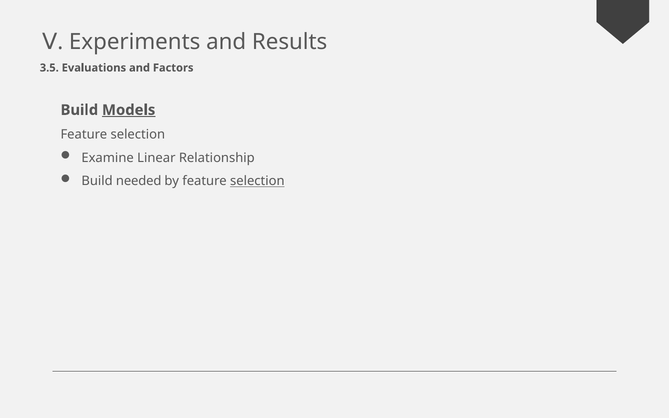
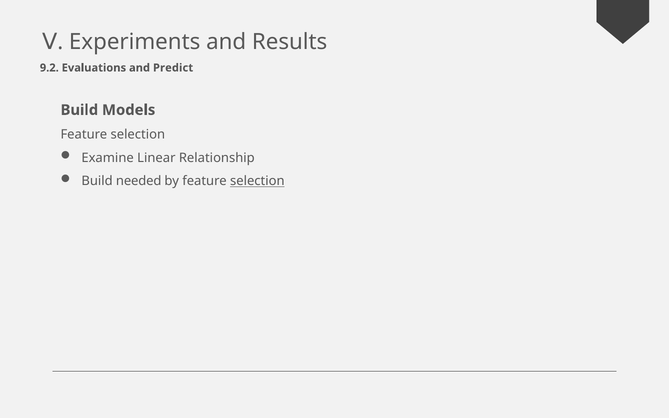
3.5: 3.5 -> 9.2
Factors: Factors -> Predict
Models underline: present -> none
